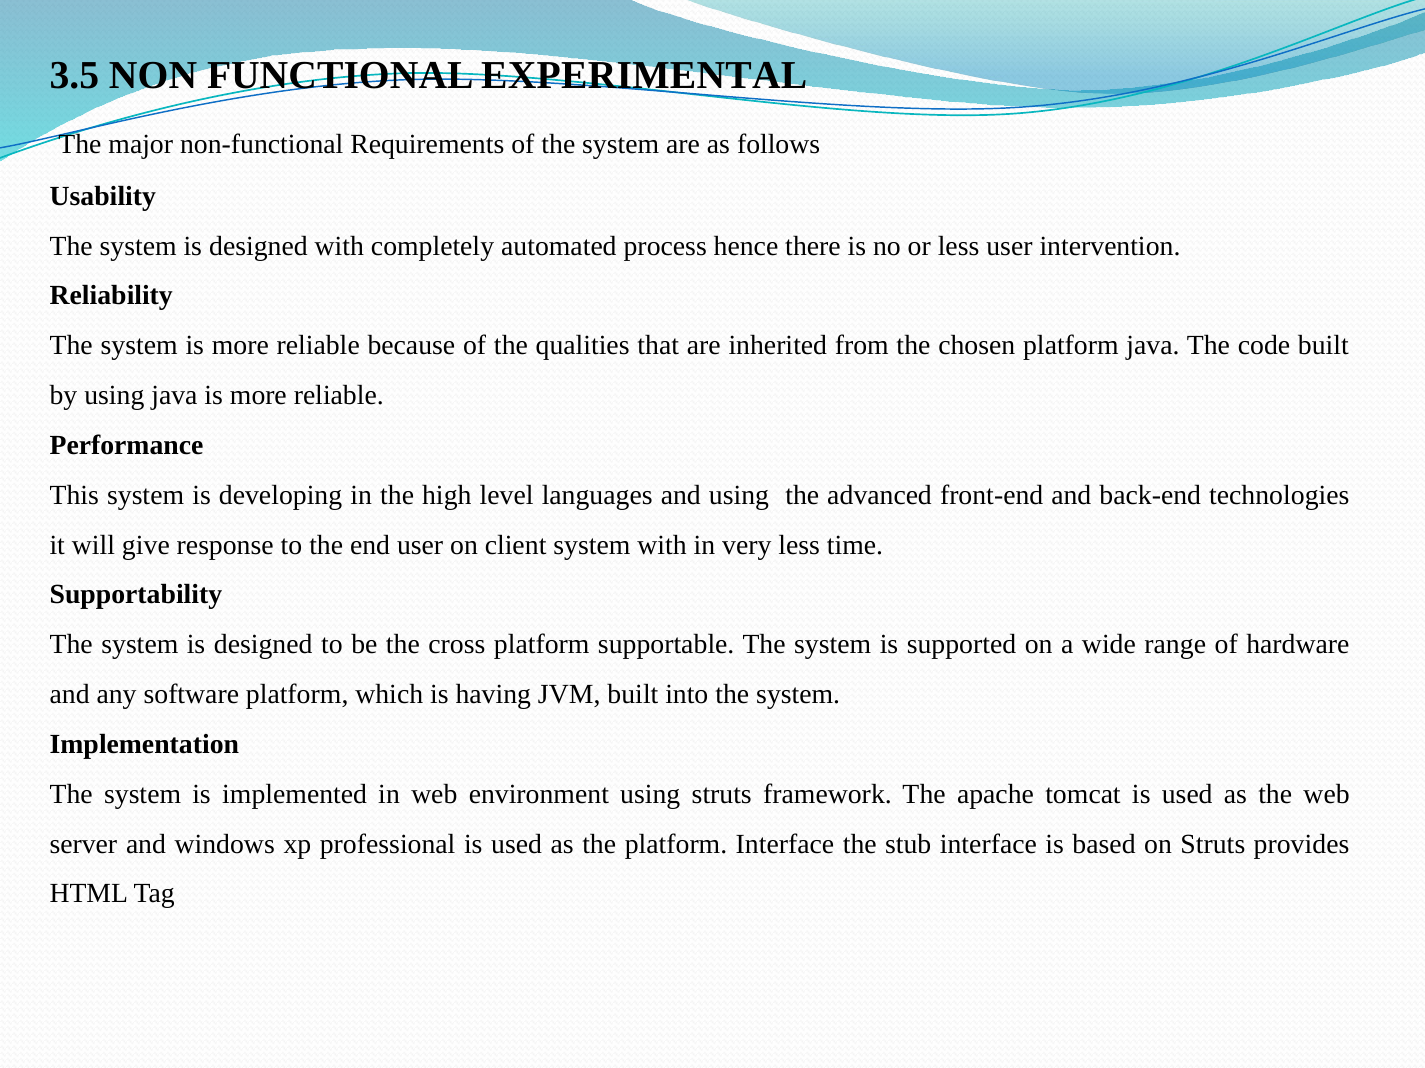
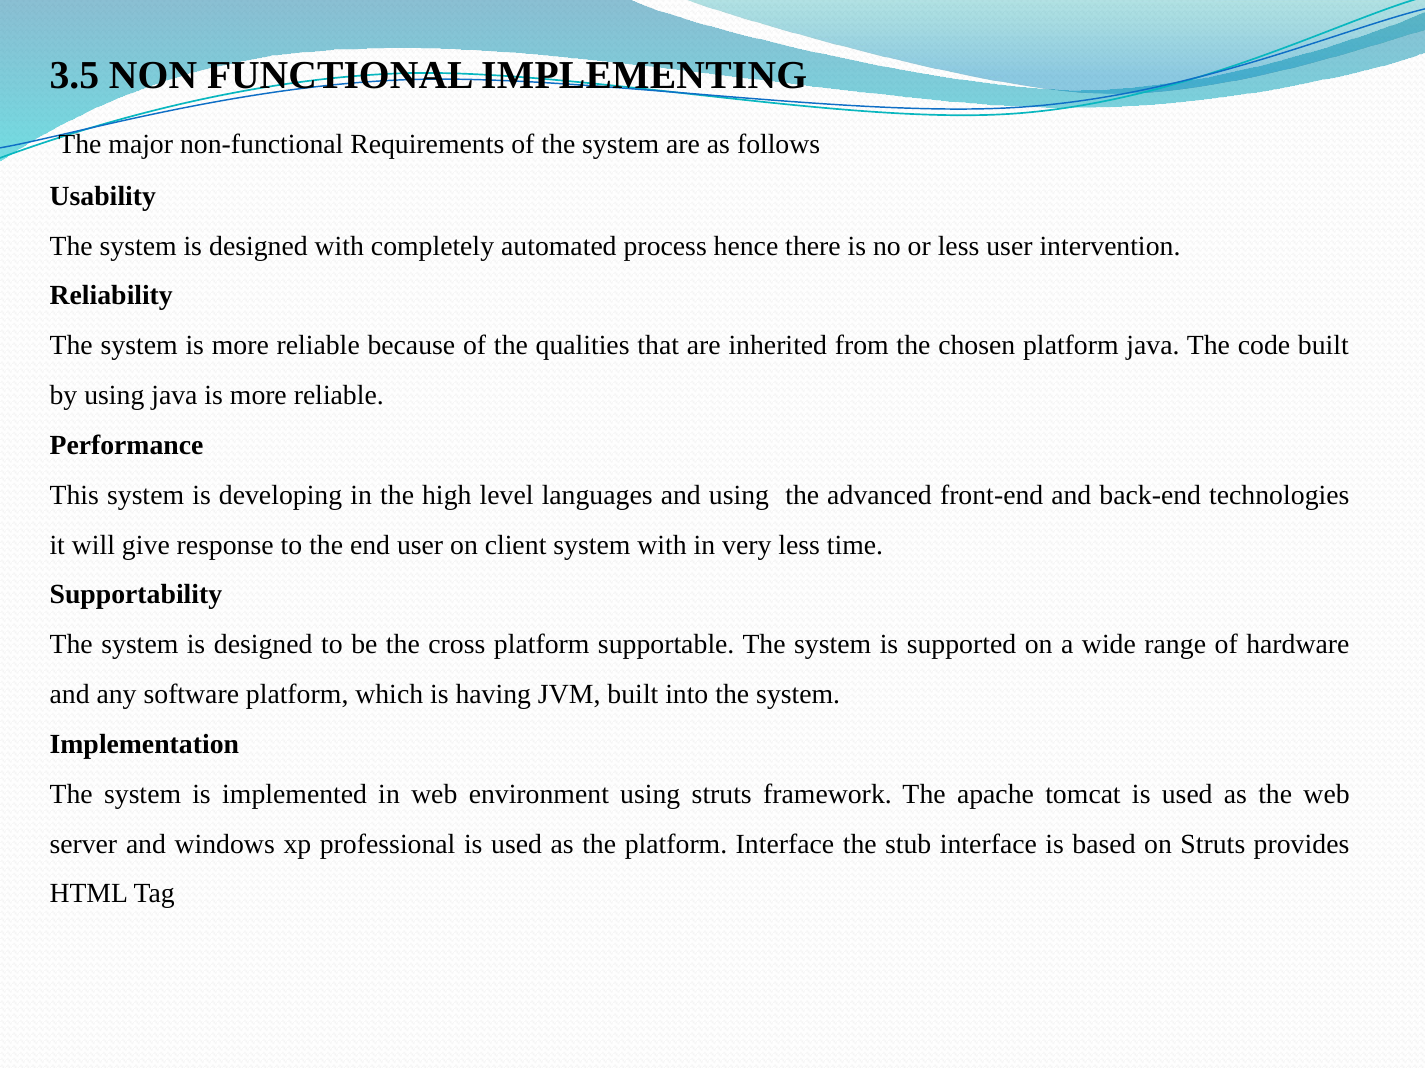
EXPERIMENTAL: EXPERIMENTAL -> IMPLEMENTING
